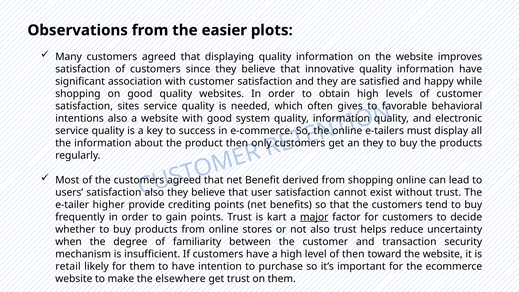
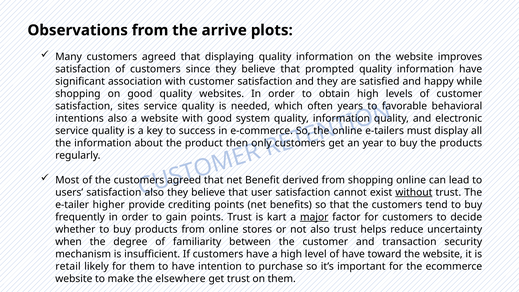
easier: easier -> arrive
innovative: innovative -> prompted
gives: gives -> years
an they: they -> year
without underline: none -> present
of then: then -> have
